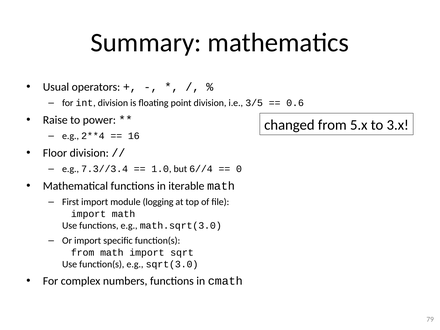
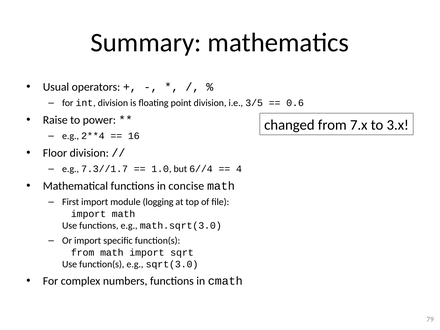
5.x: 5.x -> 7.x
7.3//3.4: 7.3//3.4 -> 7.3//1.7
0: 0 -> 4
iterable: iterable -> concise
